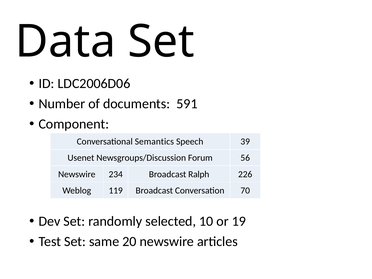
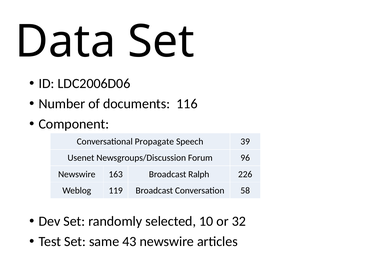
591: 591 -> 116
Semantics: Semantics -> Propagate
56: 56 -> 96
234: 234 -> 163
70: 70 -> 58
19: 19 -> 32
20: 20 -> 43
